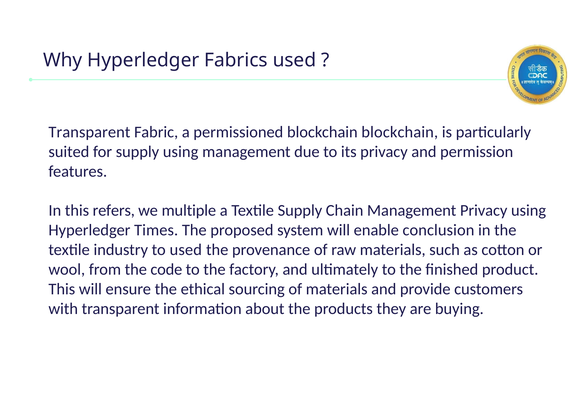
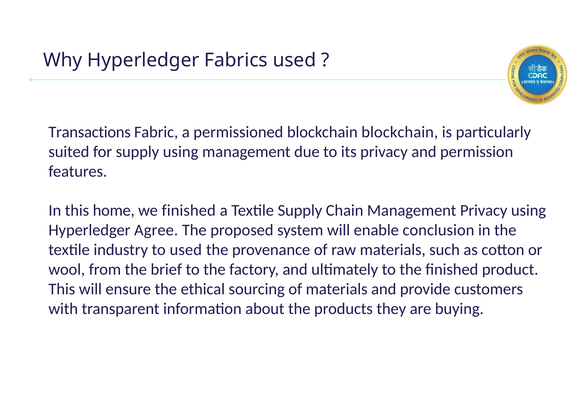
Transparent at (89, 132): Transparent -> Transactions
refers: refers -> home
we multiple: multiple -> finished
Times: Times -> Agree
code: code -> brief
